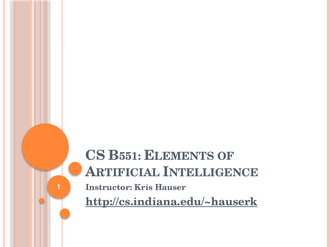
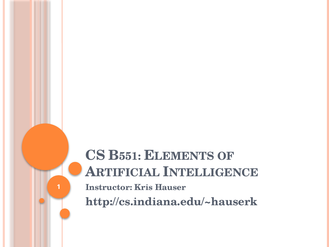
http://cs.indiana.edu/~hauserk underline: present -> none
